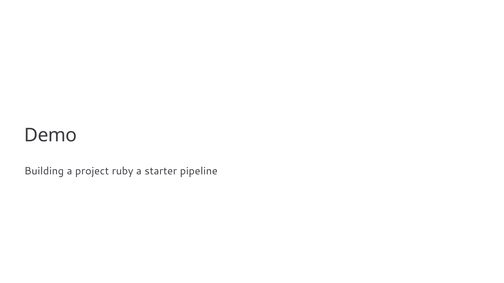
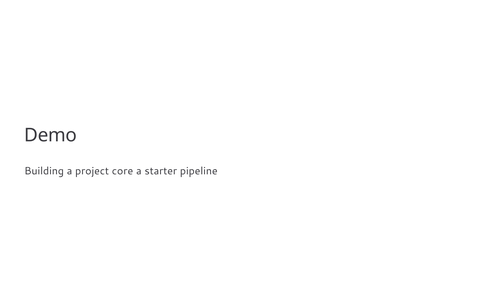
ruby: ruby -> core
